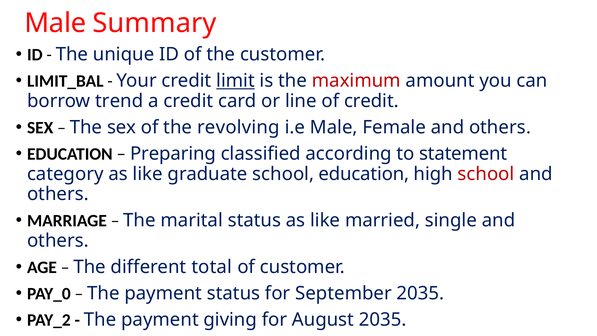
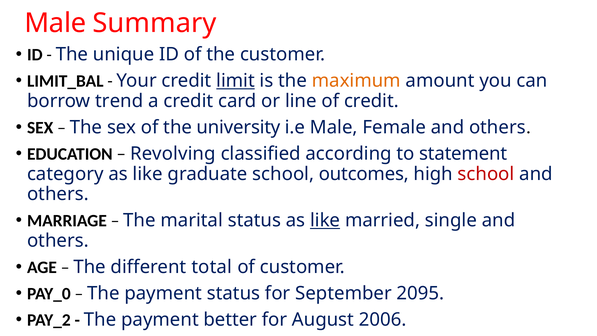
maximum colour: red -> orange
revolving: revolving -> university
Preparing: Preparing -> Revolving
school education: education -> outcomes
like at (325, 220) underline: none -> present
September 2035: 2035 -> 2095
giving: giving -> better
August 2035: 2035 -> 2006
